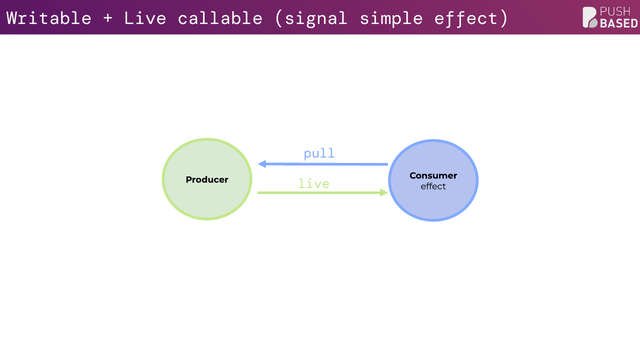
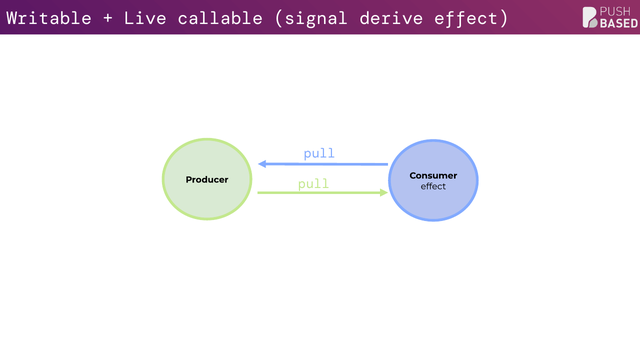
simple: simple -> derive
live at (314, 184): live -> pull
